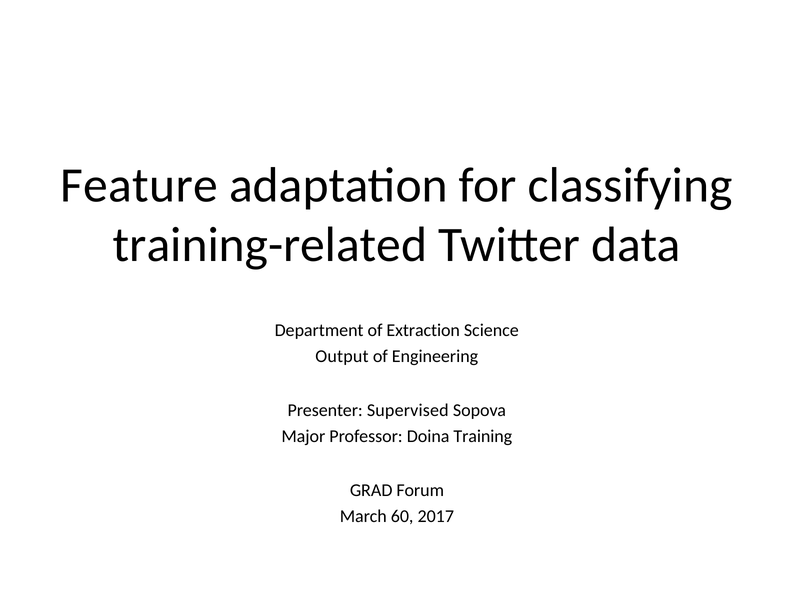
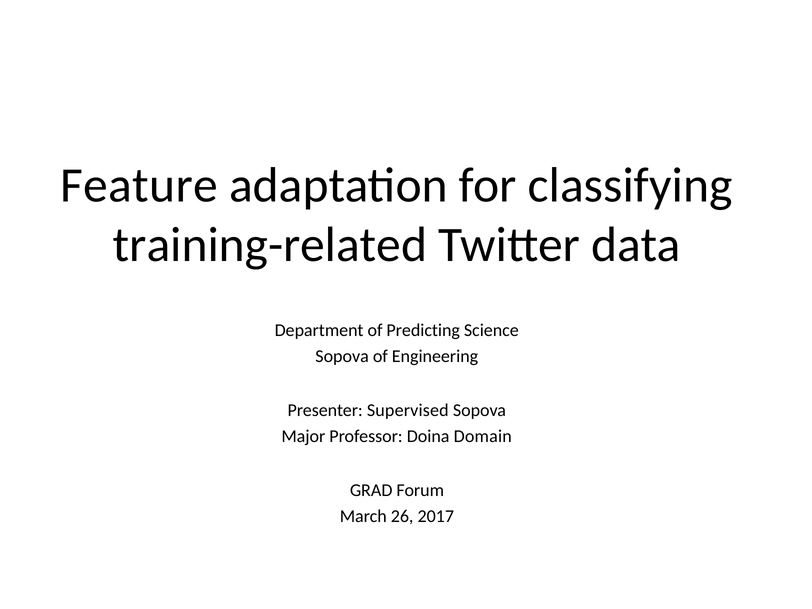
Extraction: Extraction -> Predicting
Output at (342, 356): Output -> Sopova
Training: Training -> Domain
60: 60 -> 26
